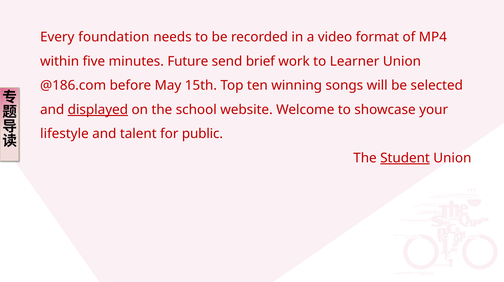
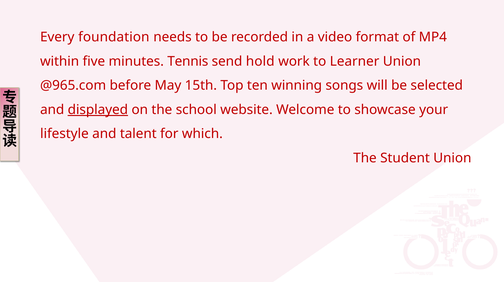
Future: Future -> Tennis
brief: brief -> hold
@186.com: @186.com -> @965.com
public: public -> which
Student underline: present -> none
